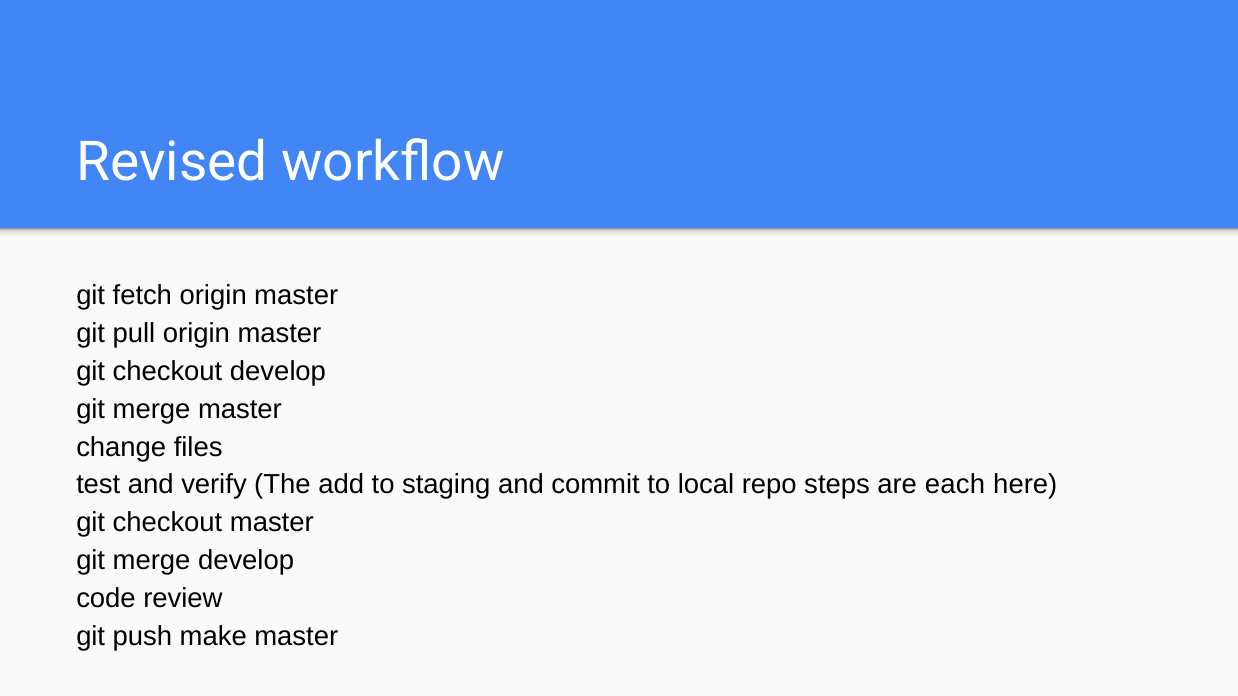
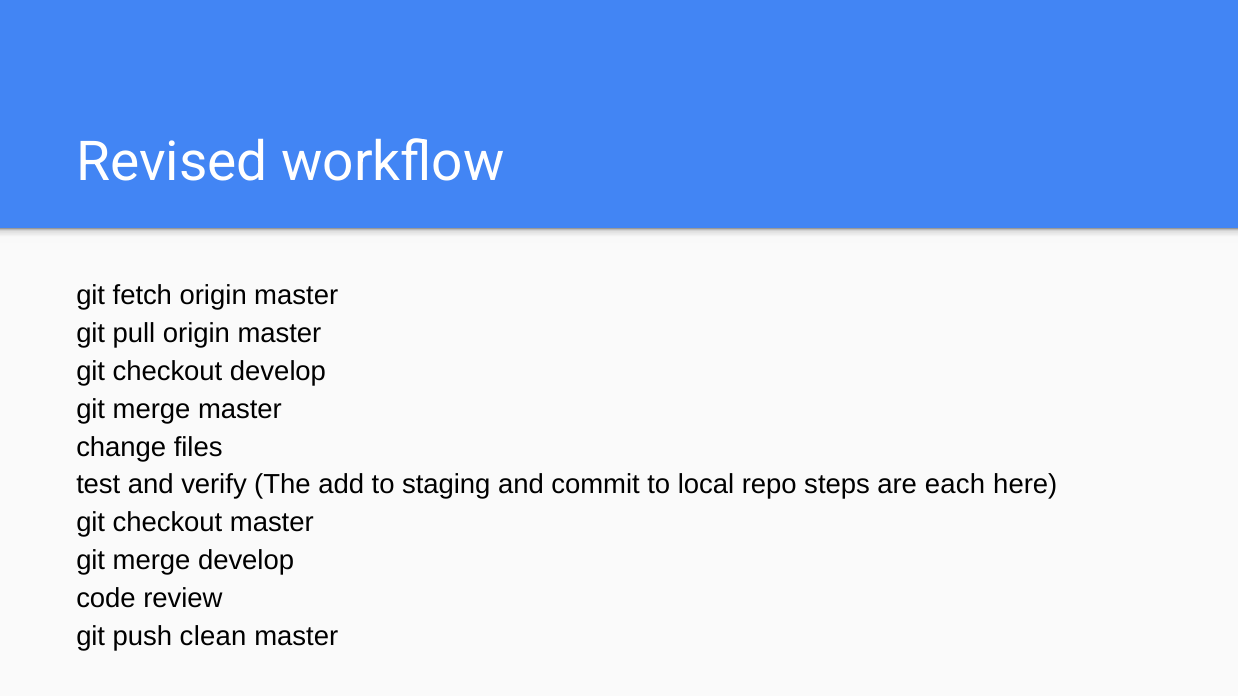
make: make -> clean
